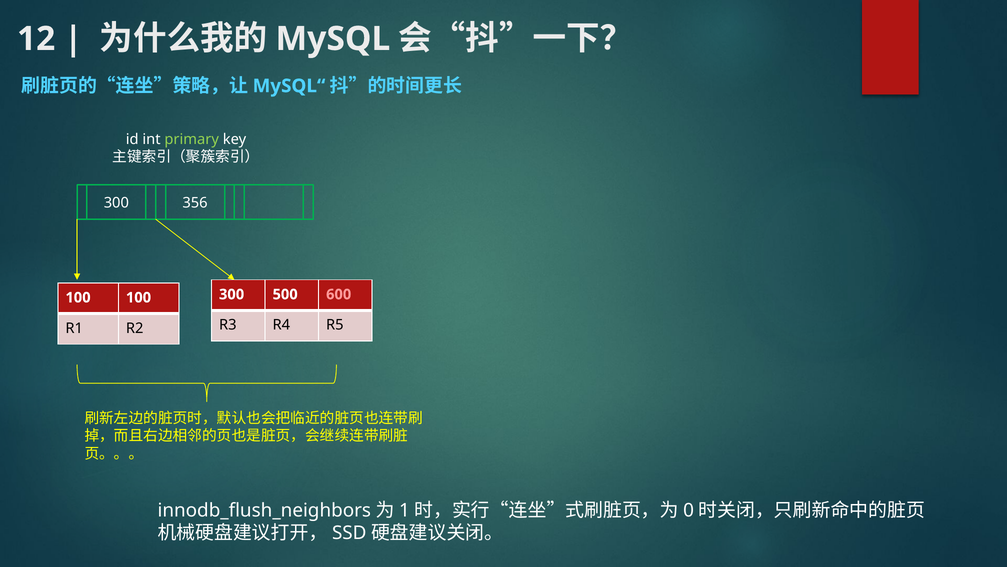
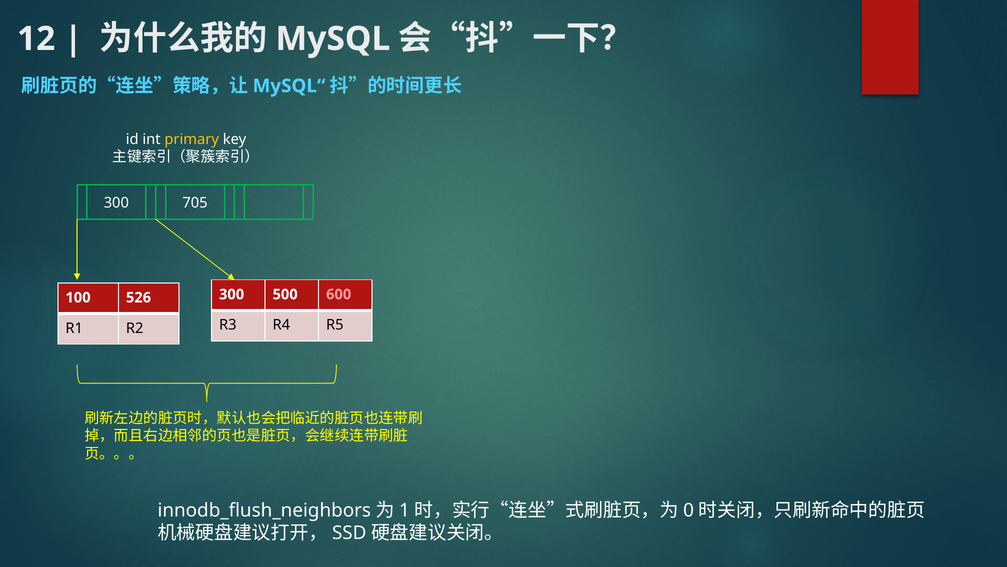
primary colour: light green -> yellow
356: 356 -> 705
100 100: 100 -> 526
